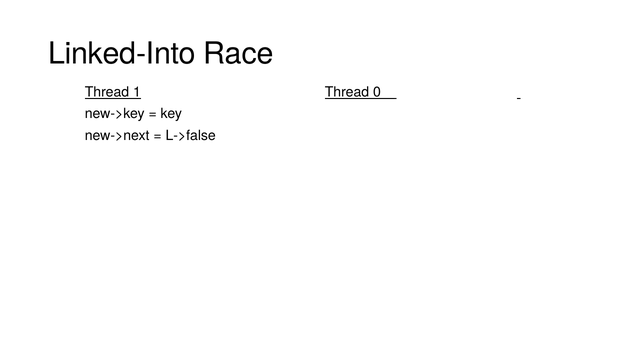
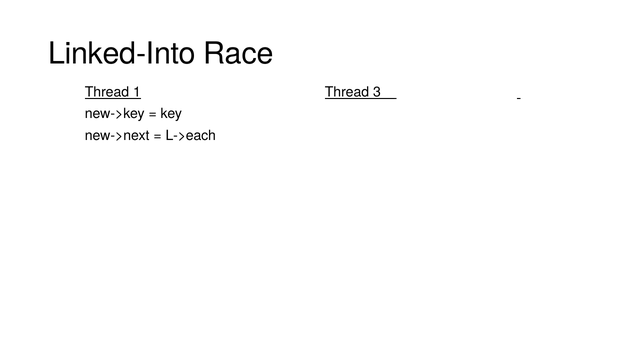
0: 0 -> 3
L->false: L->false -> L->each
